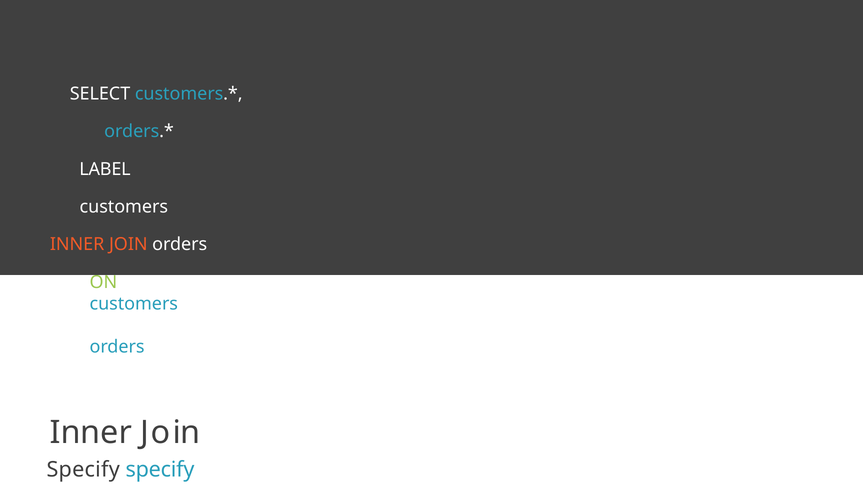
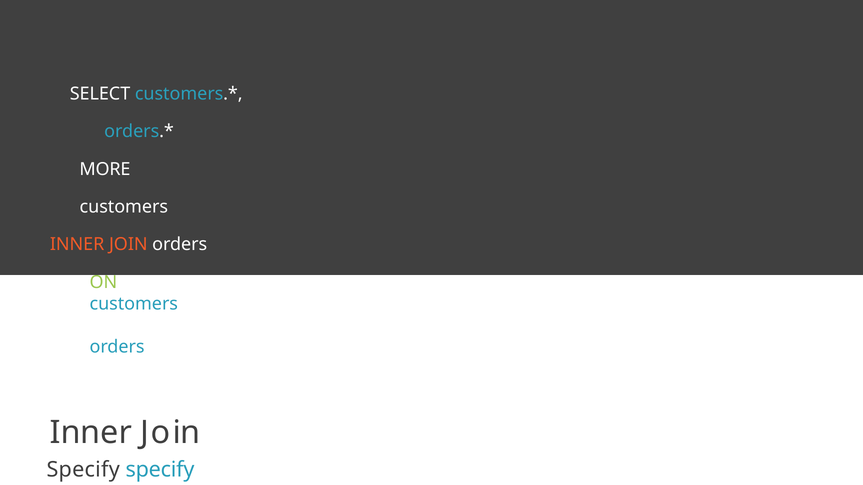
LABEL: LABEL -> MORE
